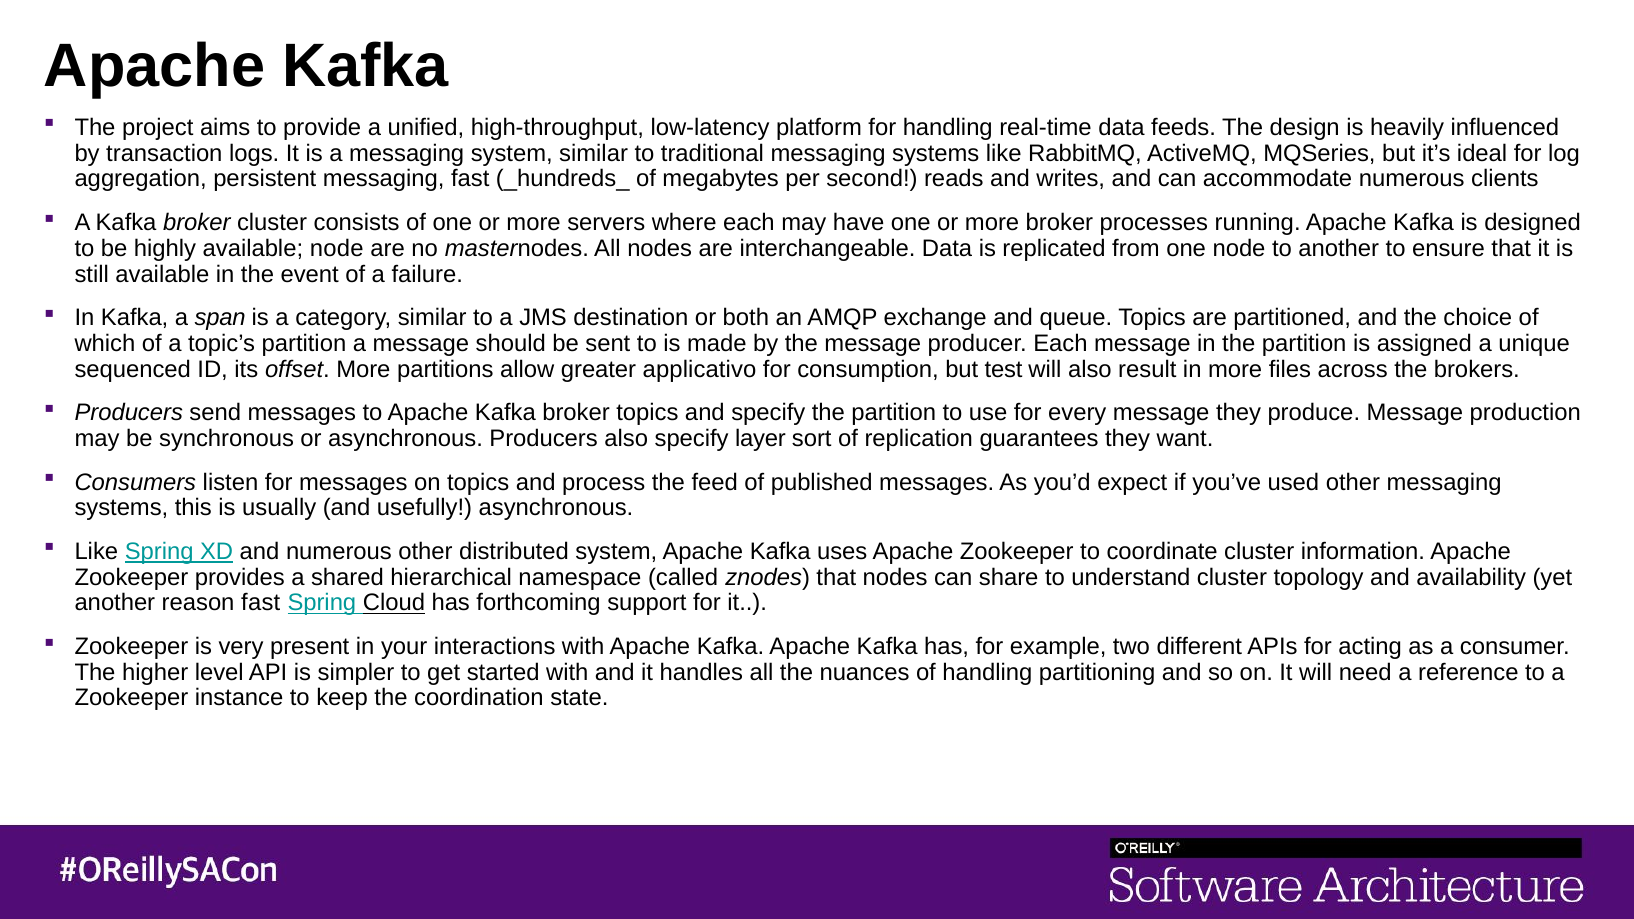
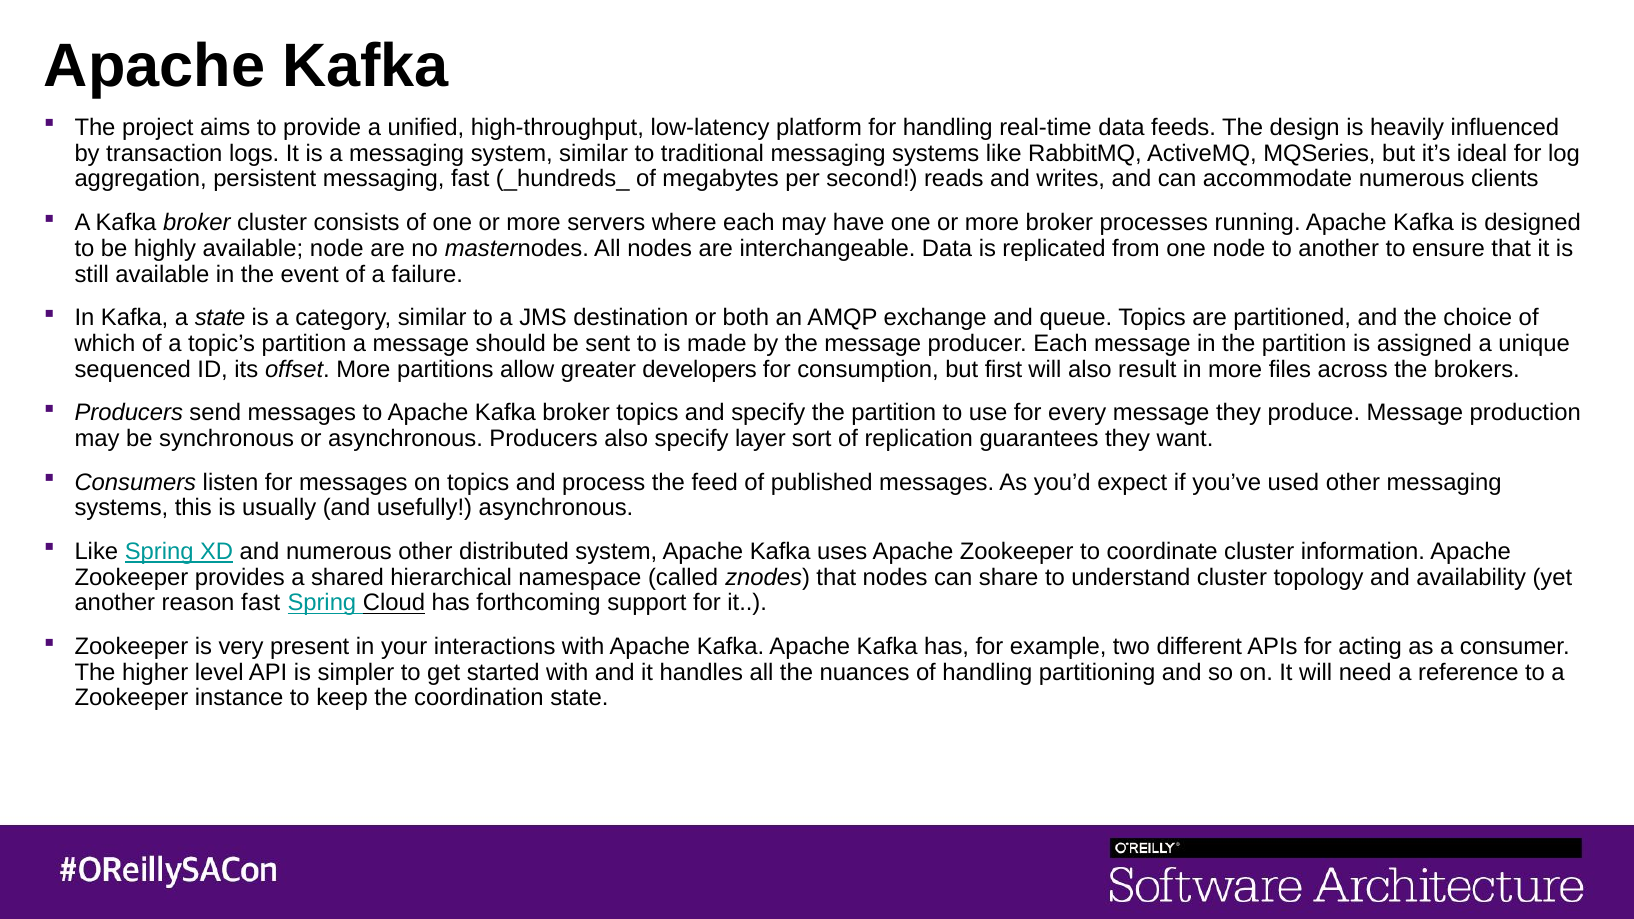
a span: span -> state
applicativo: applicativo -> developers
test: test -> first
